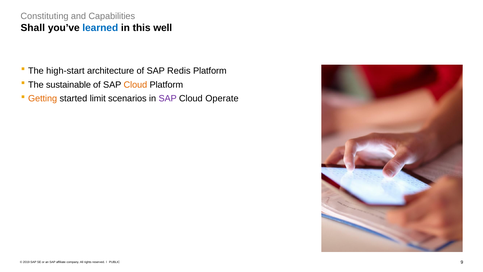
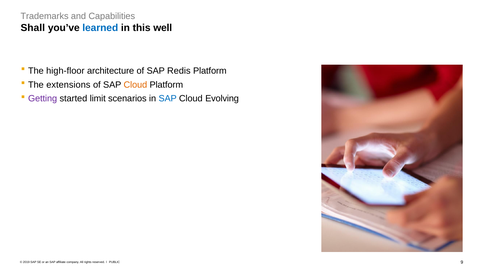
Constituting: Constituting -> Trademarks
high-start: high-start -> high-floor
sustainable: sustainable -> extensions
Getting colour: orange -> purple
SAP at (168, 98) colour: purple -> blue
Operate: Operate -> Evolving
